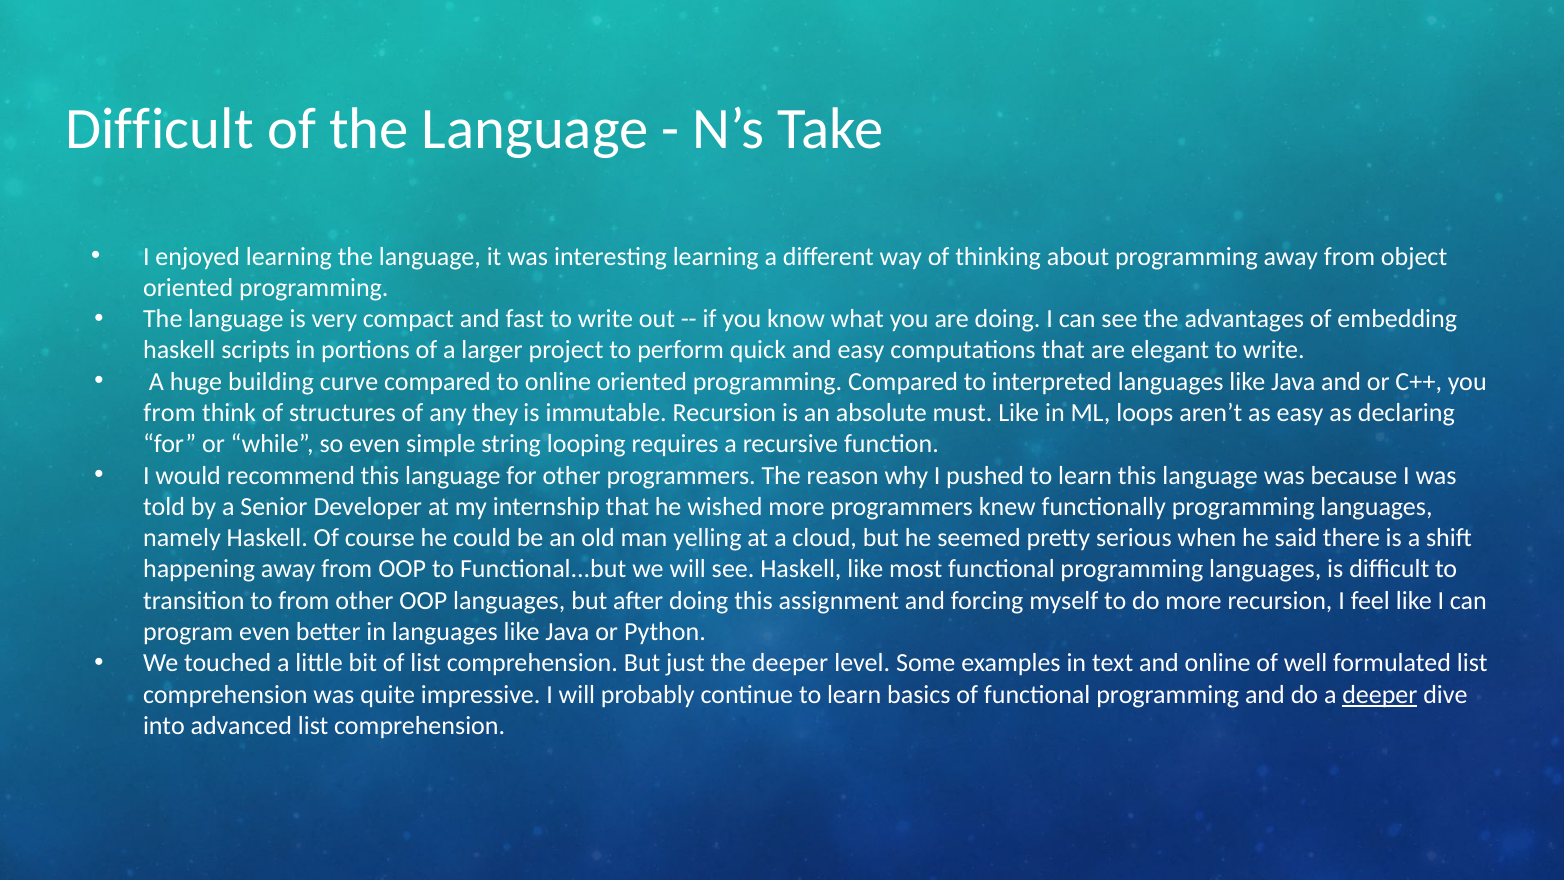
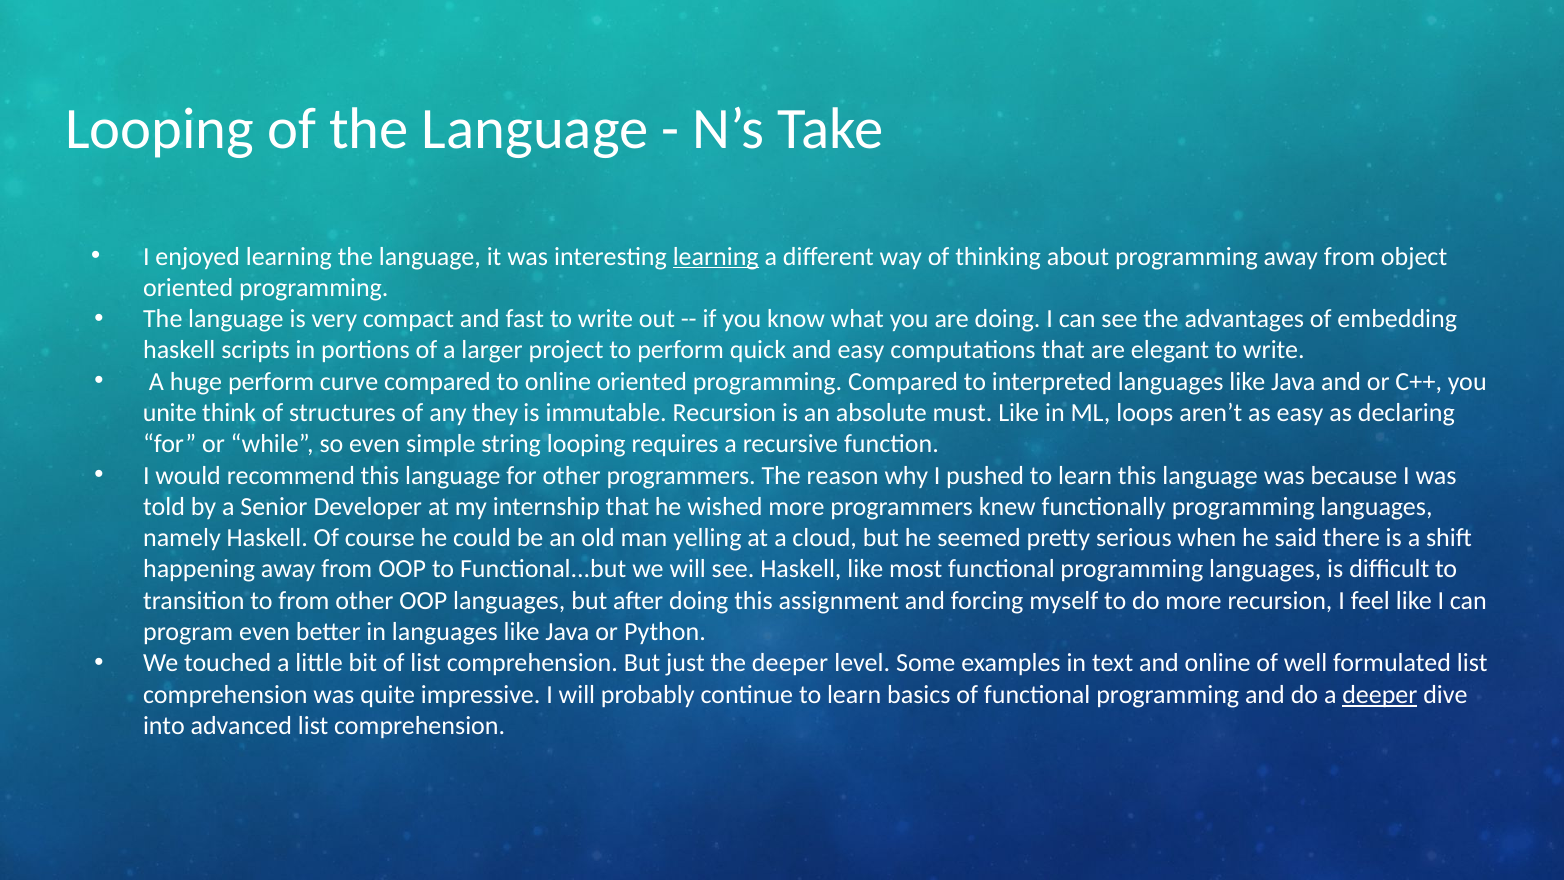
Difficult at (159, 129): Difficult -> Looping
learning at (716, 256) underline: none -> present
huge building: building -> perform
from at (170, 413): from -> unite
